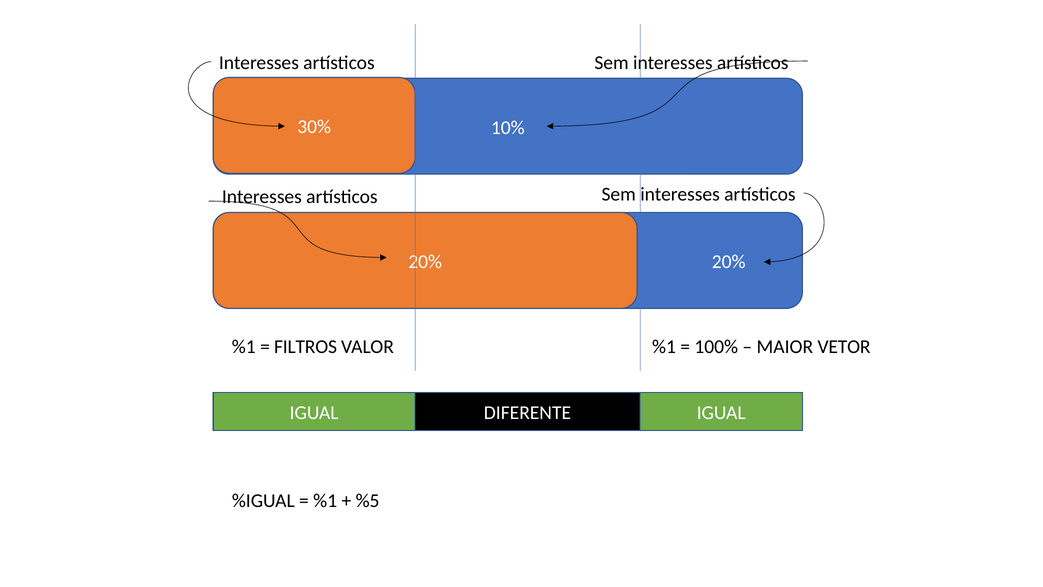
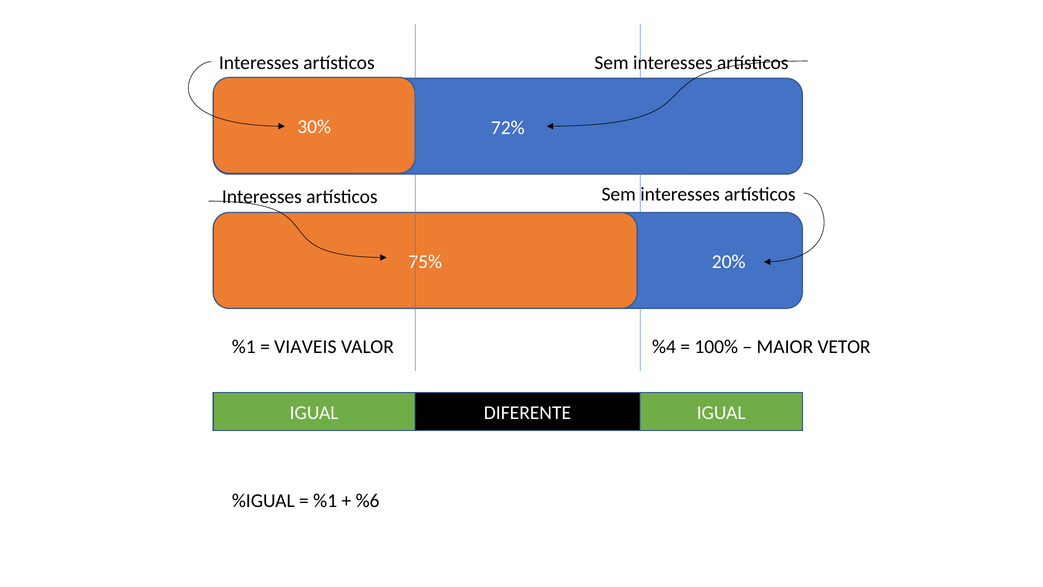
10%: 10% -> 72%
20% at (425, 262): 20% -> 75%
FILTROS: FILTROS -> VIAVEIS
VALOR %1: %1 -> %4
%5: %5 -> %6
